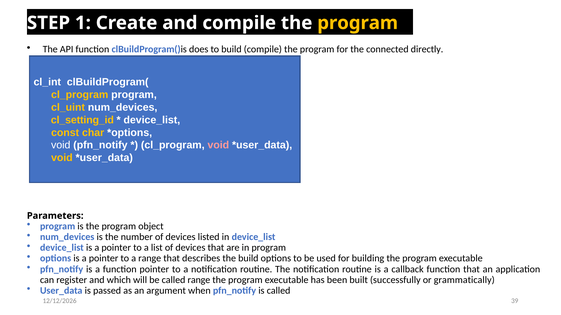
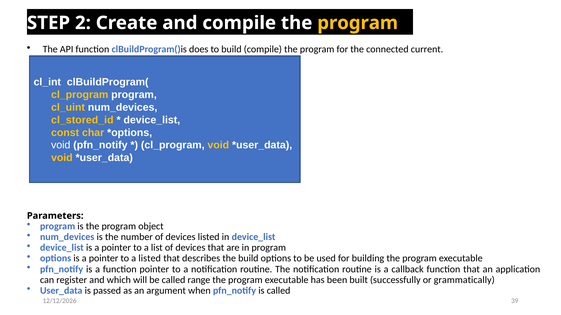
1: 1 -> 2
directly: directly -> current
cl_setting_id: cl_setting_id -> cl_stored_id
void at (218, 145) colour: pink -> yellow
a range: range -> listed
